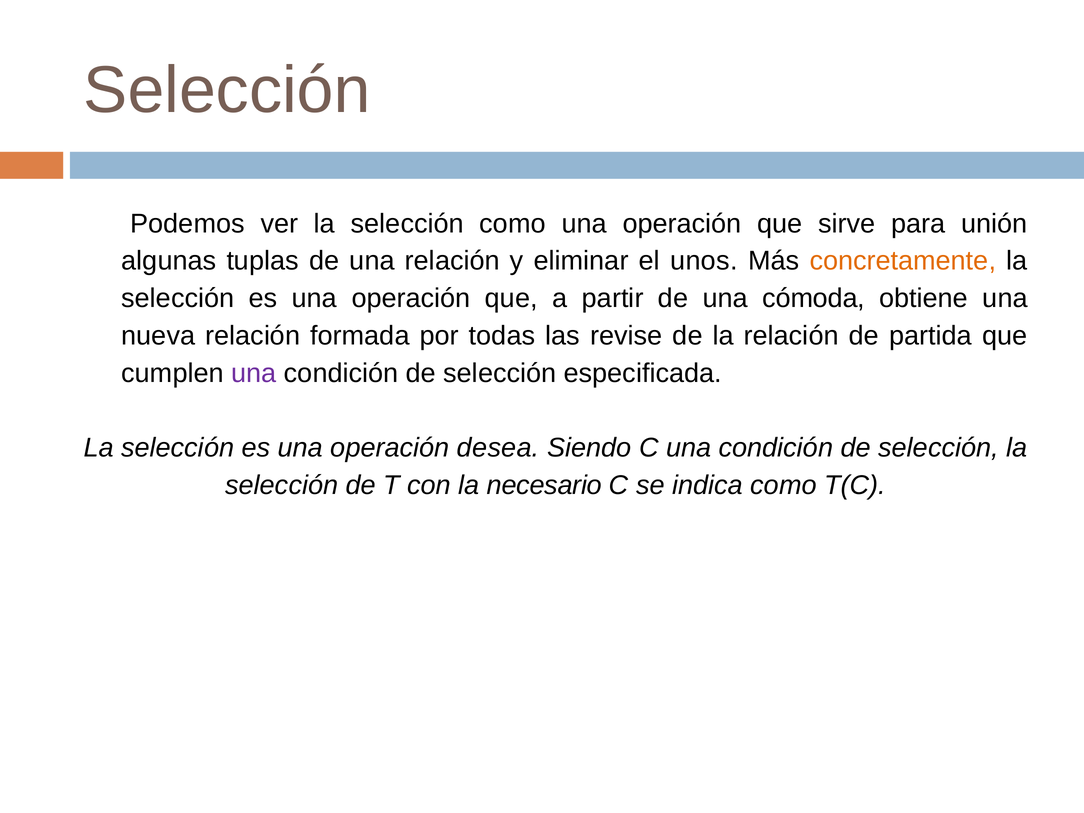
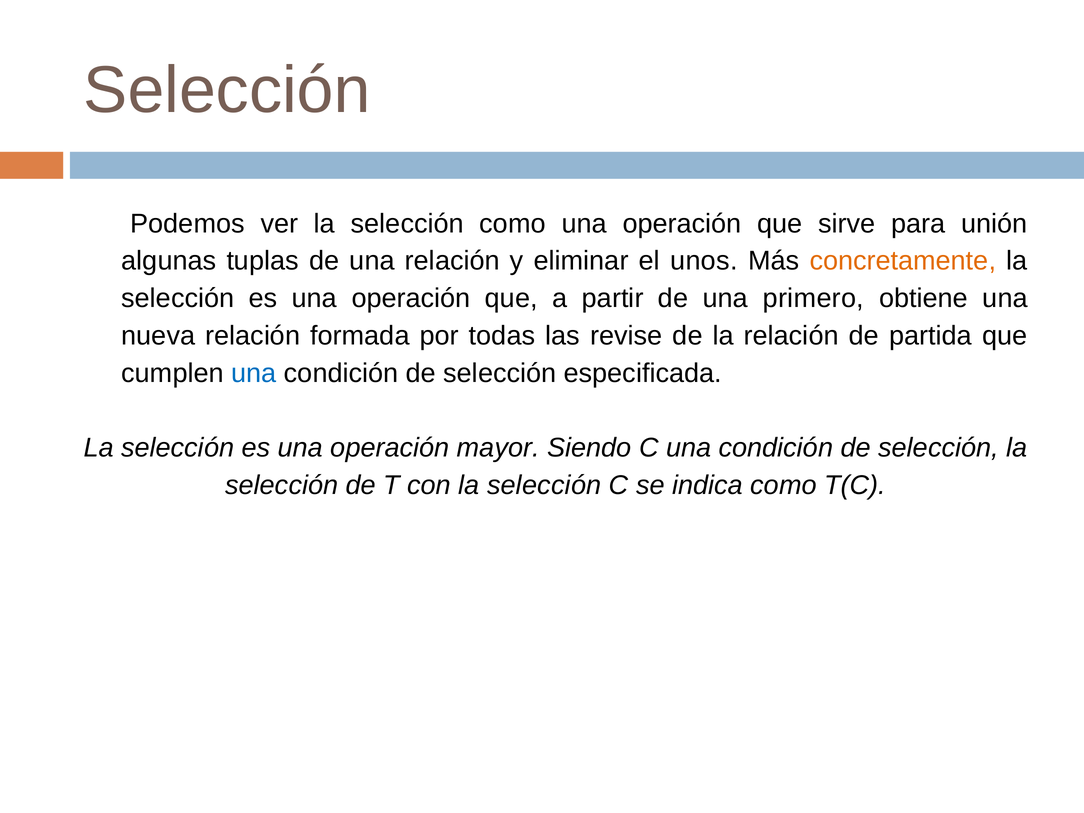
cómoda: cómoda -> primero
una at (254, 373) colour: purple -> blue
desea: desea -> mayor
con la necesario: necesario -> selección
